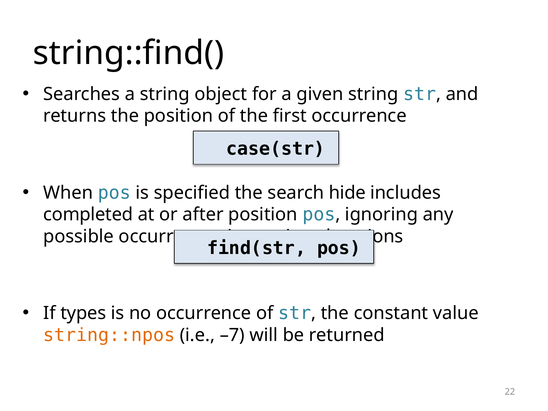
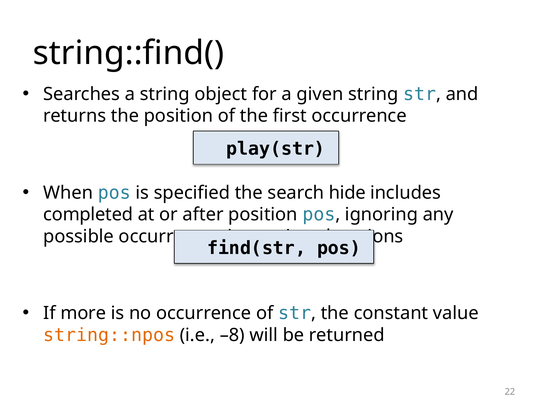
case(str: case(str -> play(str
types: types -> more
–7: –7 -> –8
